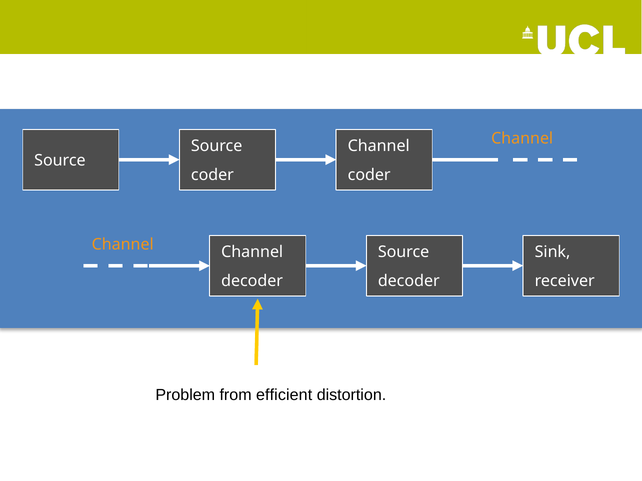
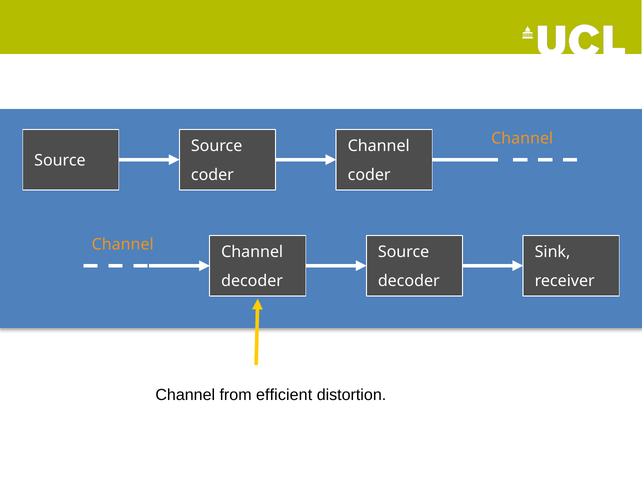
Problem at (185, 395): Problem -> Channel
